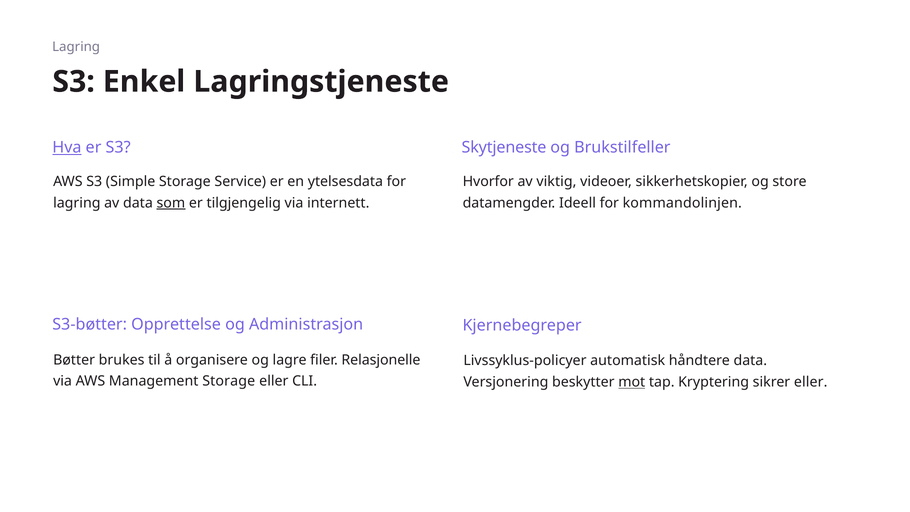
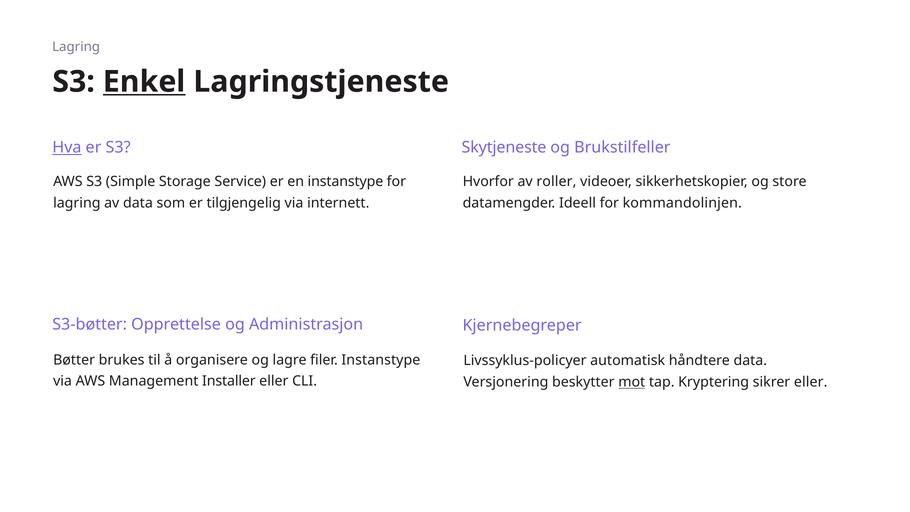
Enkel underline: none -> present
en ytelsesdata: ytelsesdata -> instanstype
viktig: viktig -> roller
som underline: present -> none
filer Relasjonelle: Relasjonelle -> Instanstype
Management Storage: Storage -> Installer
